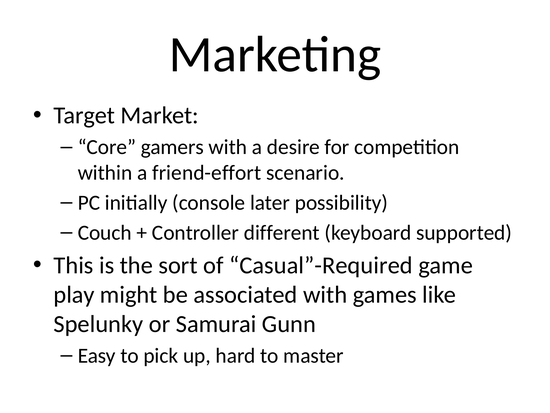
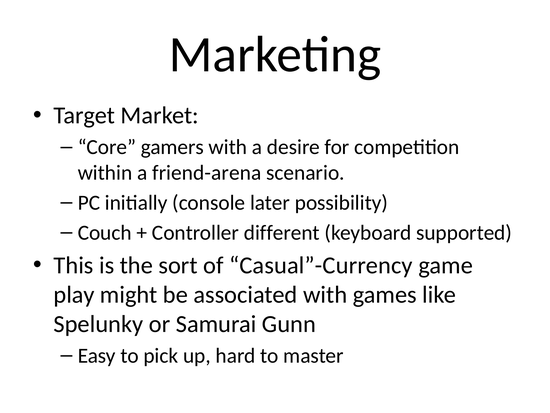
friend-effort: friend-effort -> friend-arena
Casual”-Required: Casual”-Required -> Casual”-Currency
